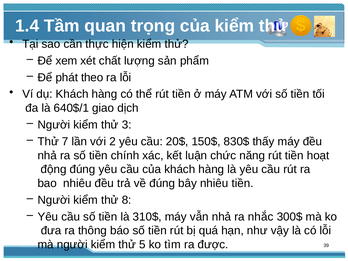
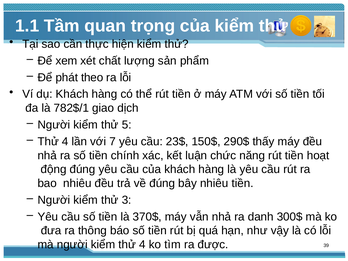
1.4: 1.4 -> 1.1
640$/1: 640$/1 -> 782$/1
3: 3 -> 5
7 at (65, 142): 7 -> 4
2: 2 -> 7
20$: 20$ -> 23$
830$: 830$ -> 290$
8: 8 -> 3
310$: 310$ -> 370$
nhắc: nhắc -> danh
kiểm thử 5: 5 -> 4
